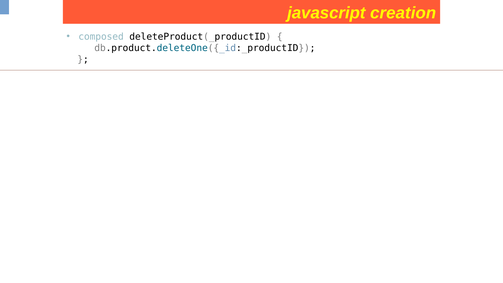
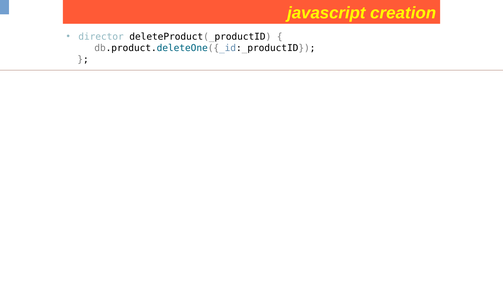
composed: composed -> director
